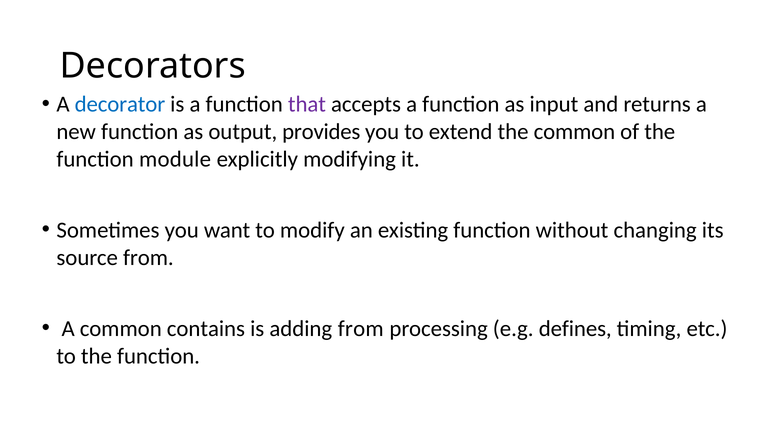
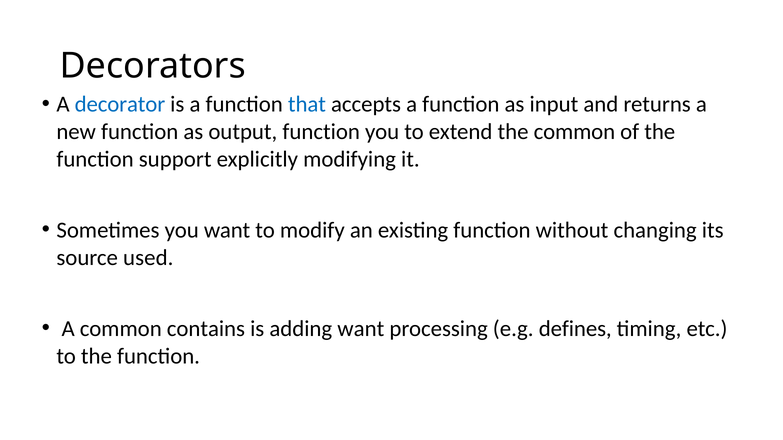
that colour: purple -> blue
output provides: provides -> function
module: module -> support
source from: from -> used
adding from: from -> want
